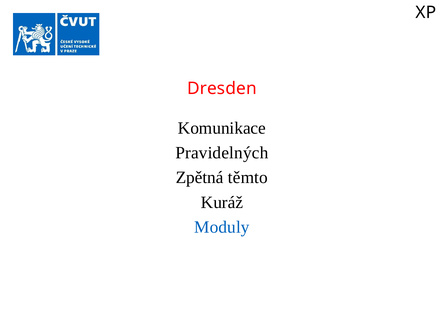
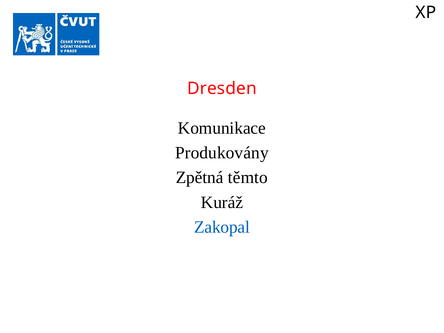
Pravidelných: Pravidelných -> Produkovány
Moduly: Moduly -> Zakopal
